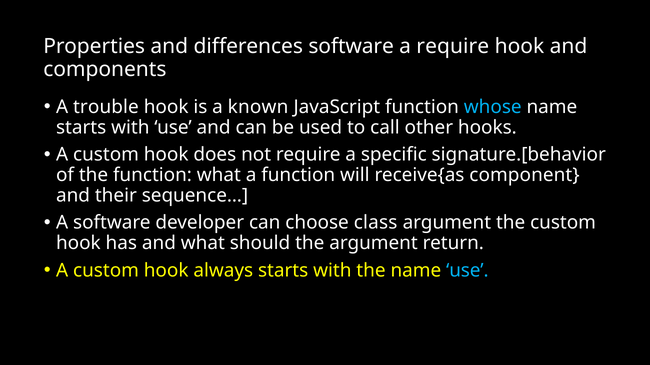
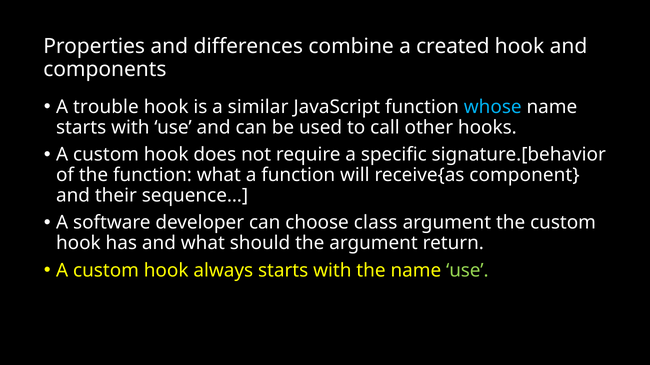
differences software: software -> combine
a require: require -> created
known: known -> similar
use at (467, 271) colour: light blue -> light green
